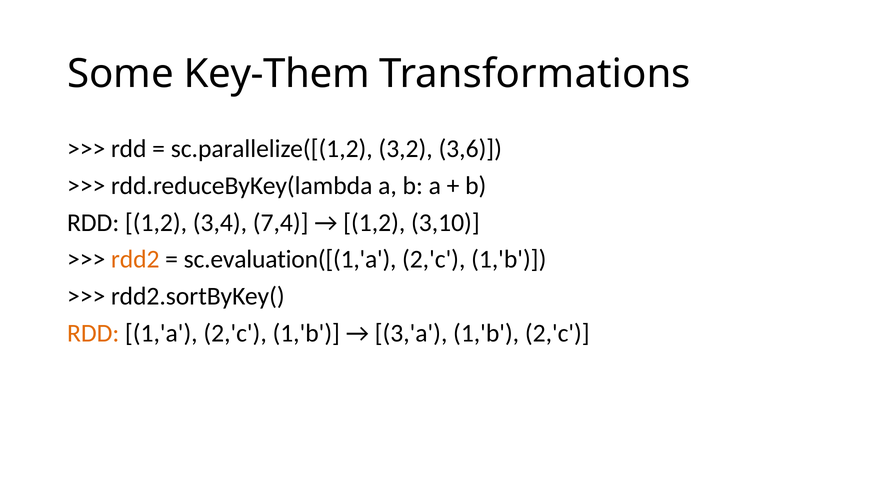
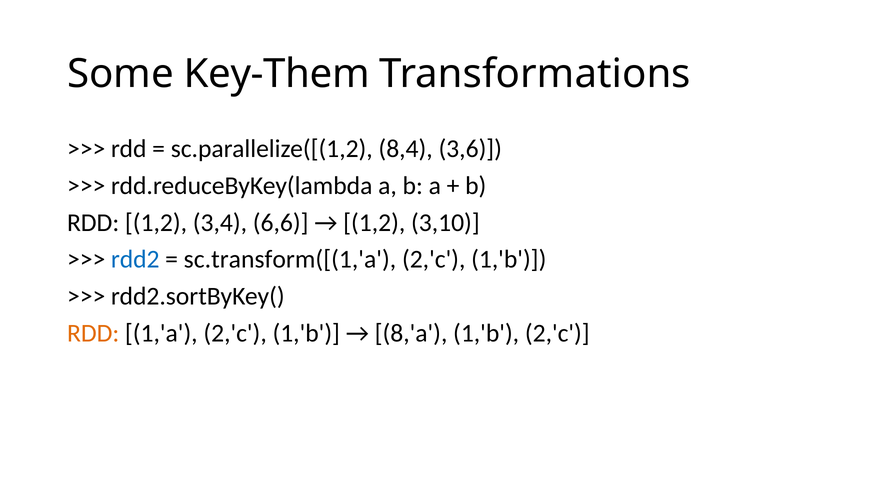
3,2: 3,2 -> 8,4
7,4: 7,4 -> 6,6
rdd2 colour: orange -> blue
sc.evaluation([(1,'a: sc.evaluation([(1,'a -> sc.transform([(1,'a
3,'a: 3,'a -> 8,'a
